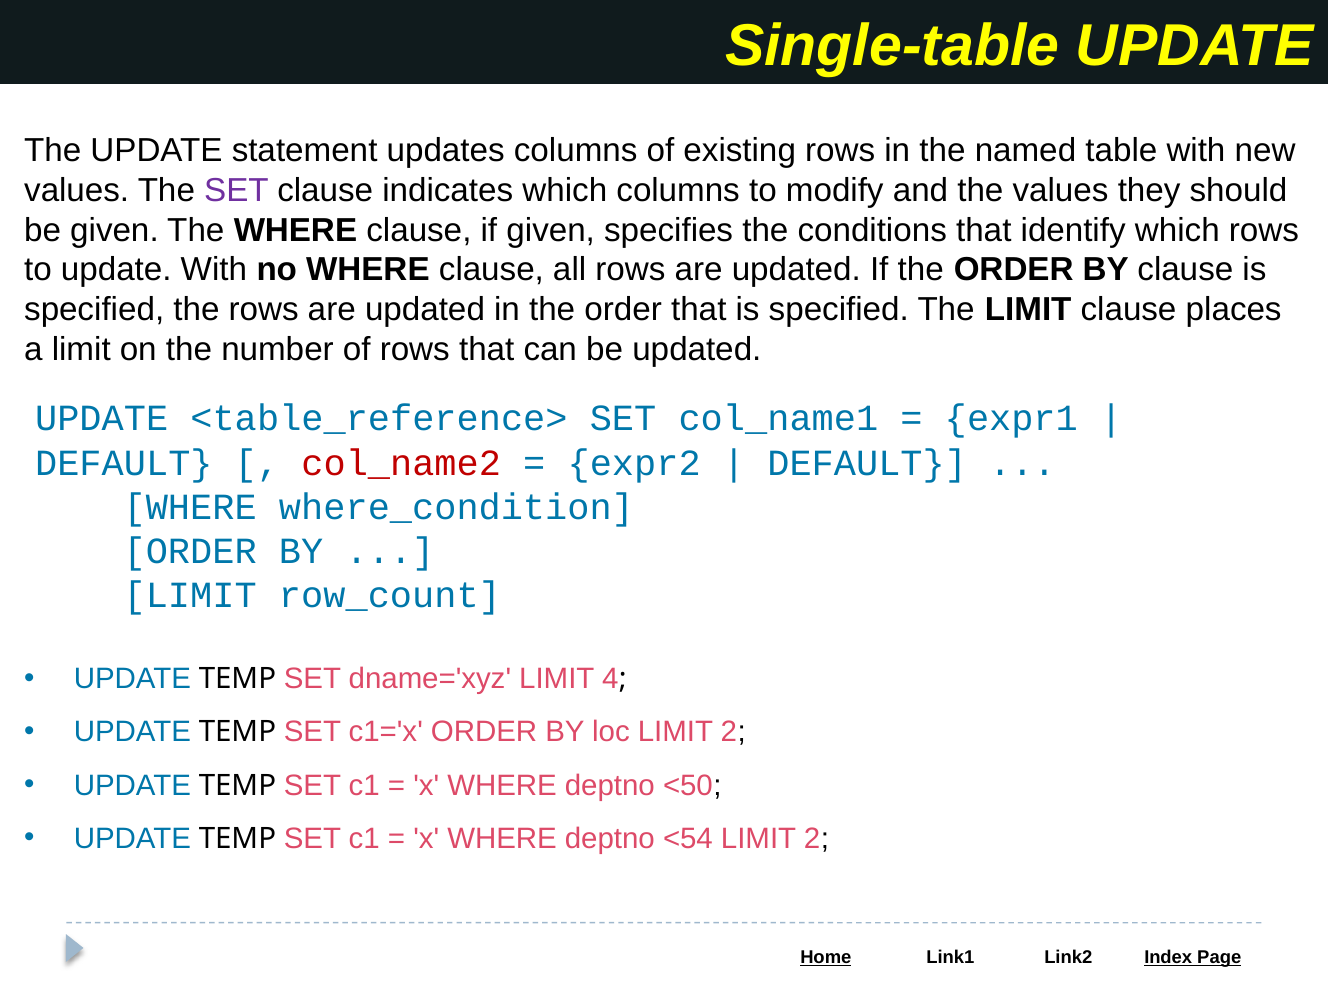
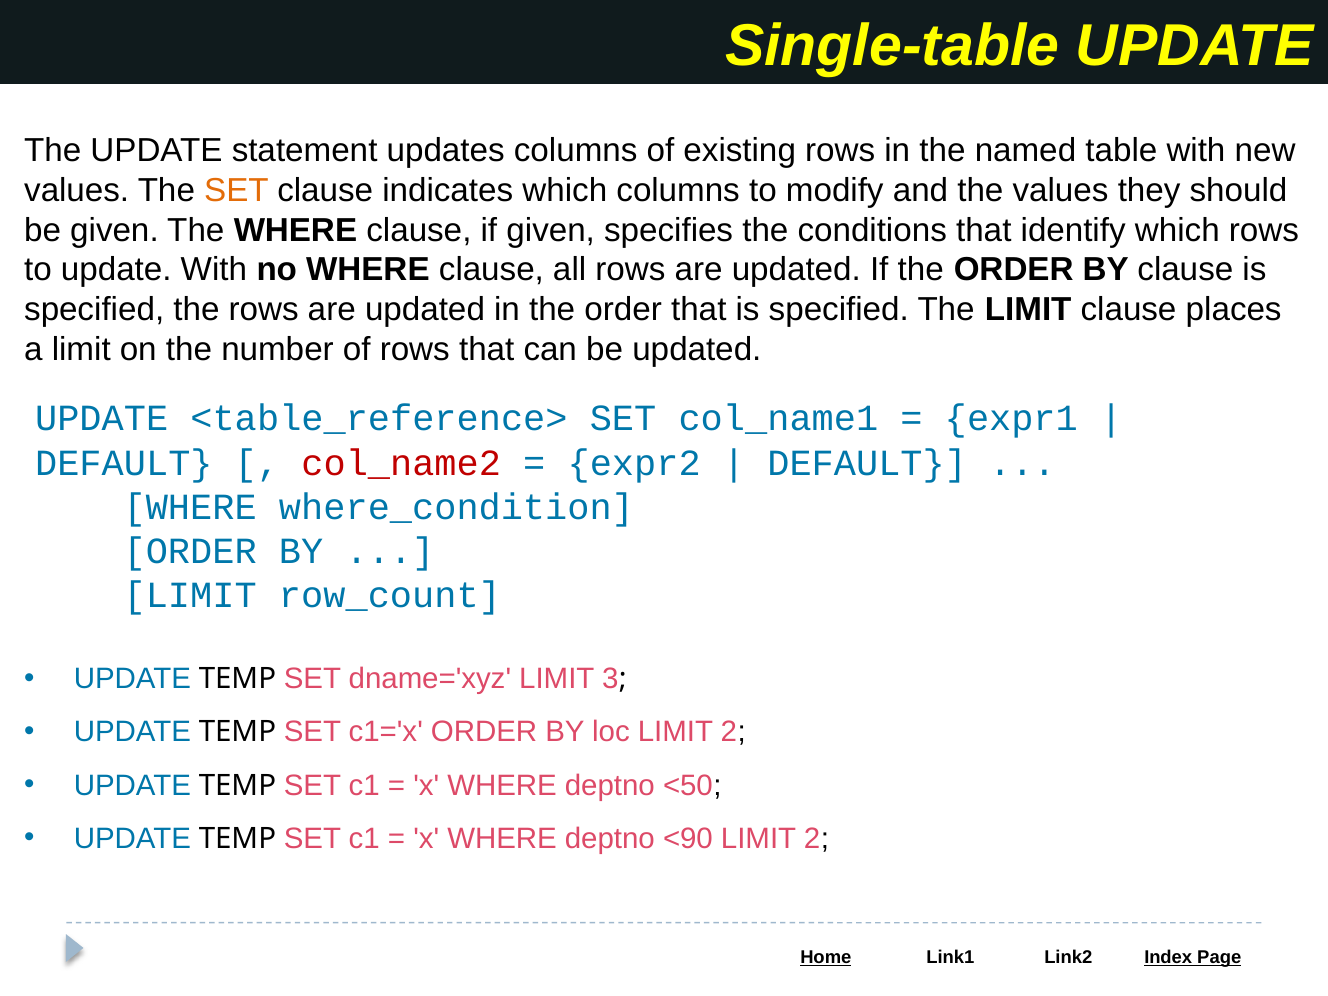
SET at (236, 190) colour: purple -> orange
4: 4 -> 3
<54: <54 -> <90
